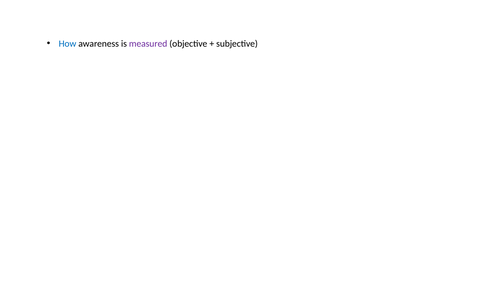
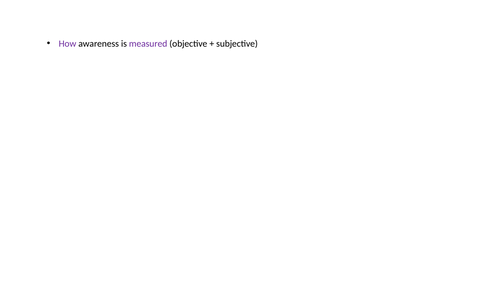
How colour: blue -> purple
